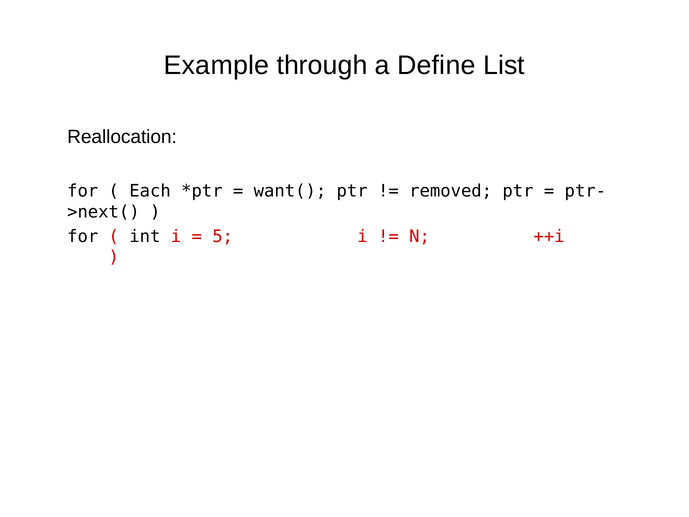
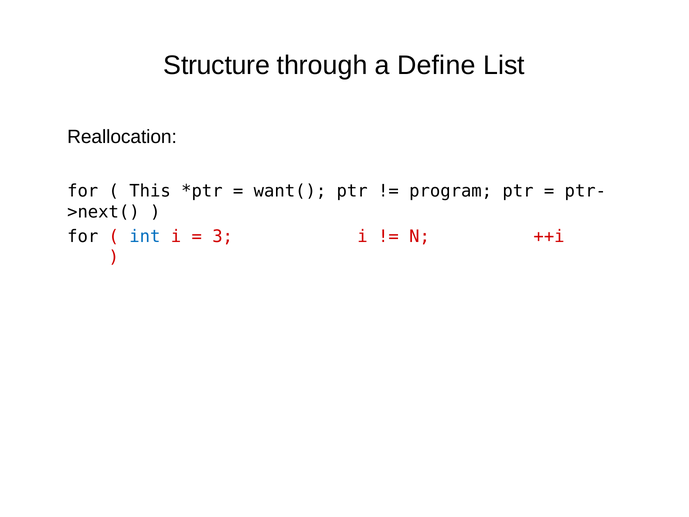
Example: Example -> Structure
Each: Each -> This
removed: removed -> program
int colour: black -> blue
5: 5 -> 3
